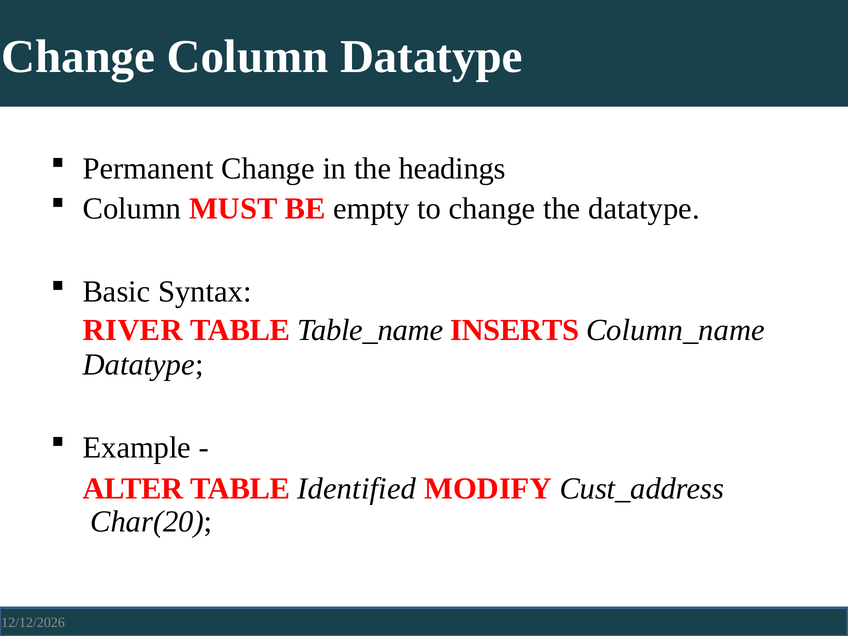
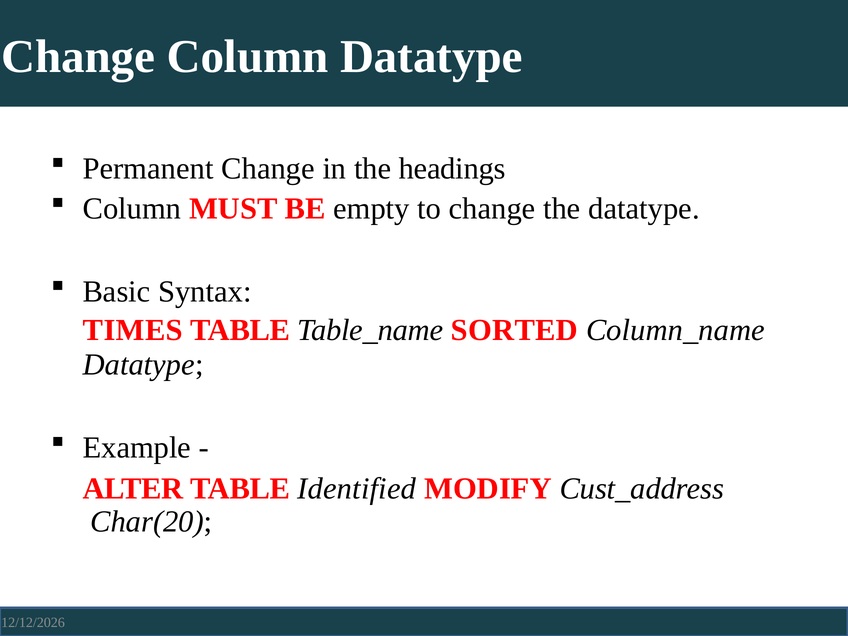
RIVER: RIVER -> TIMES
INSERTS: INSERTS -> SORTED
